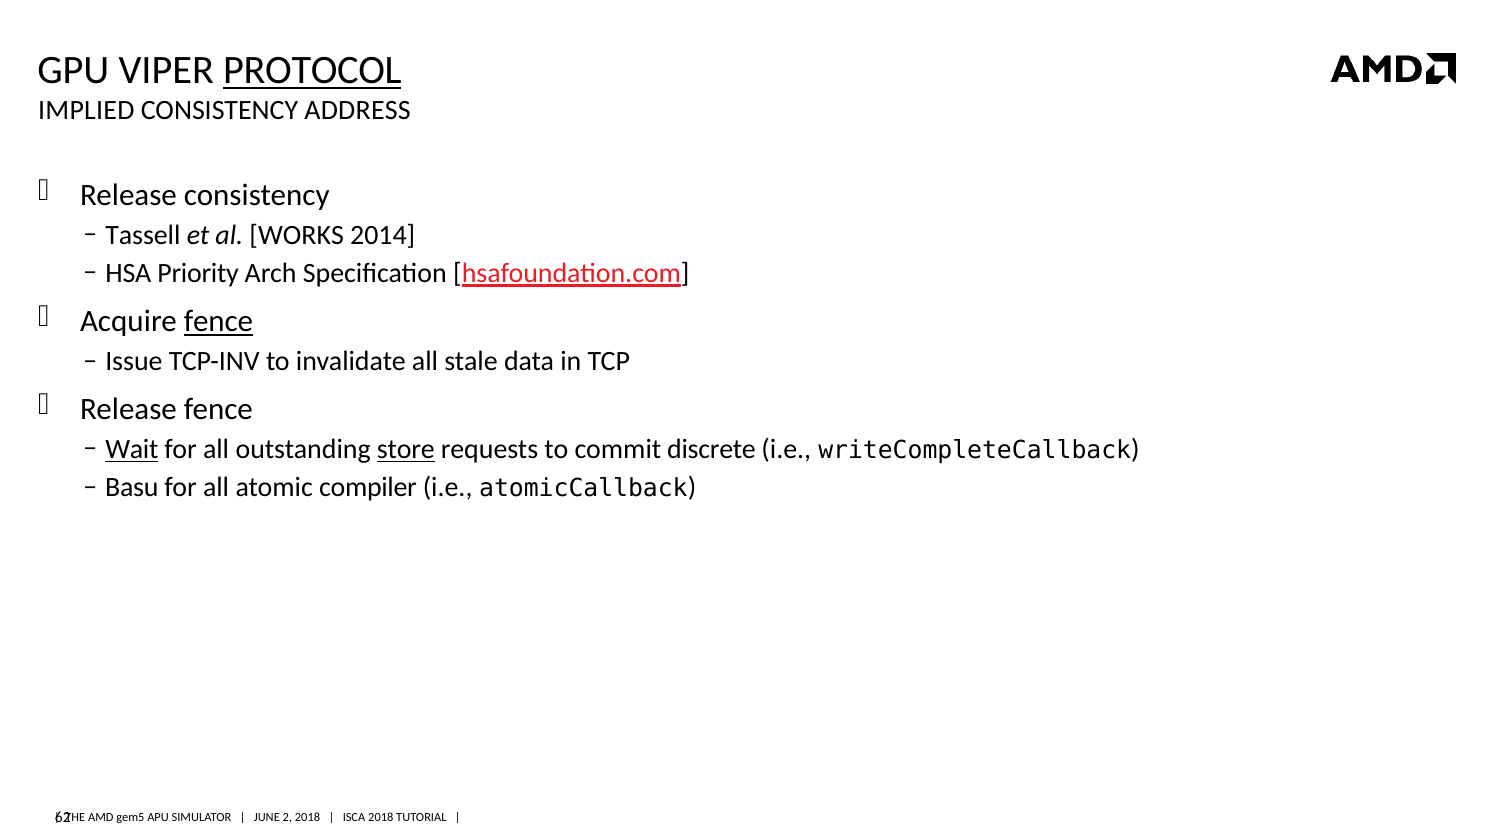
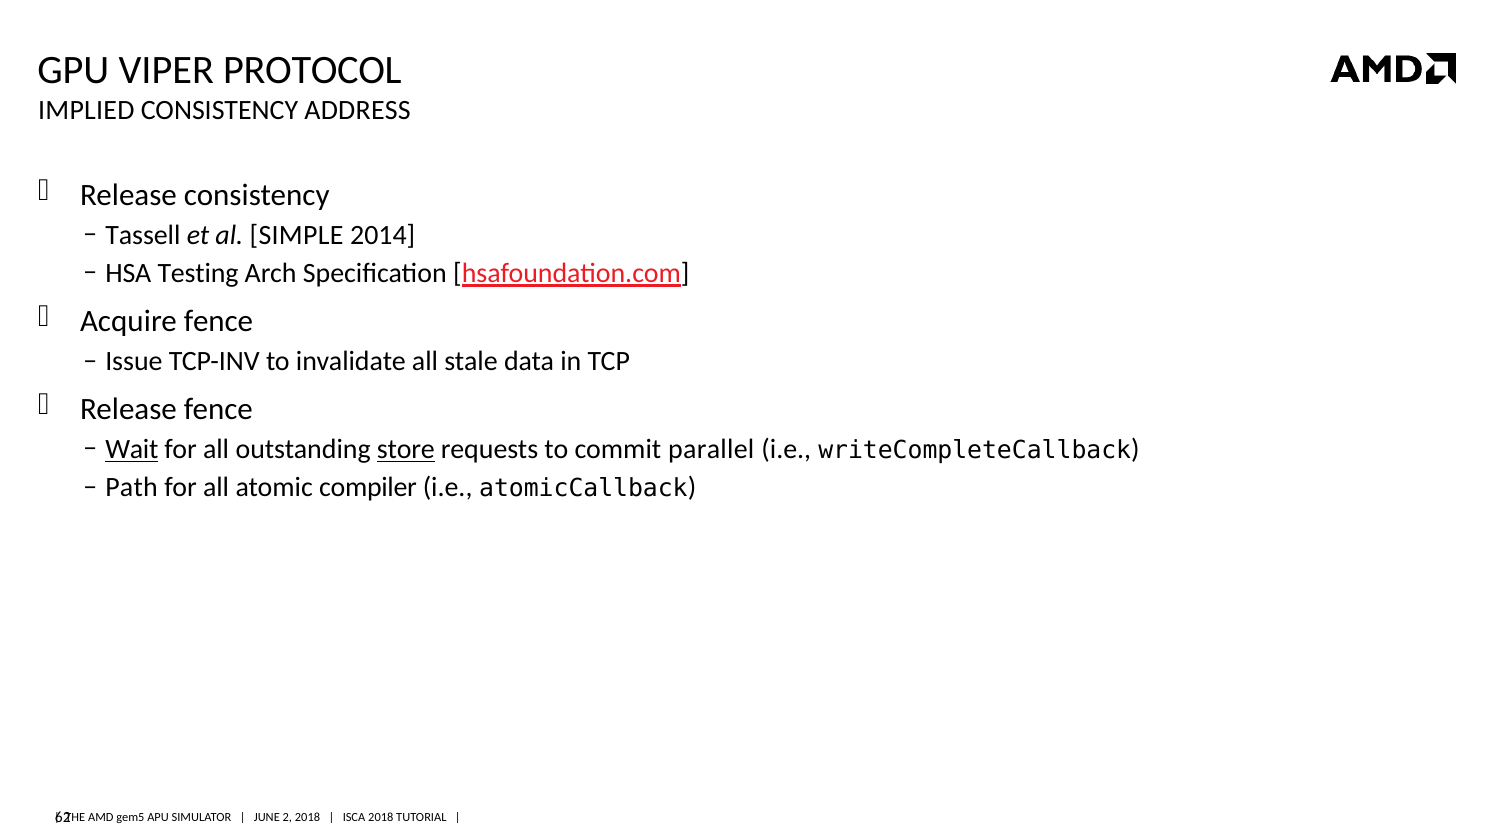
PROTOCOL underline: present -> none
WORKS: WORKS -> SIMPLE
Priority: Priority -> Testing
fence at (218, 322) underline: present -> none
discrete: discrete -> parallel
Basu: Basu -> Path
